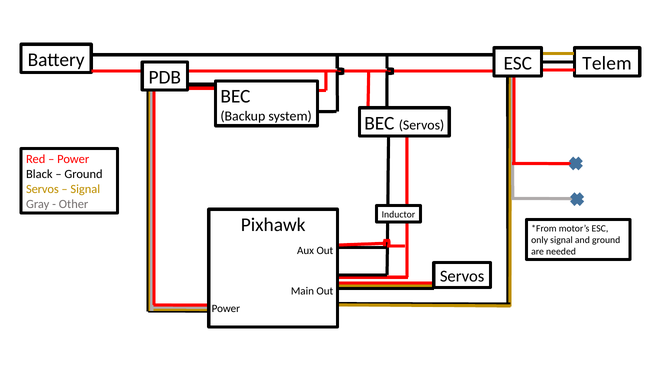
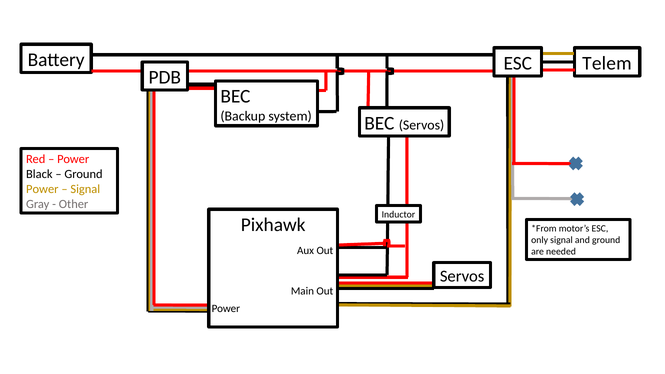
Servos at (42, 189): Servos -> Power
